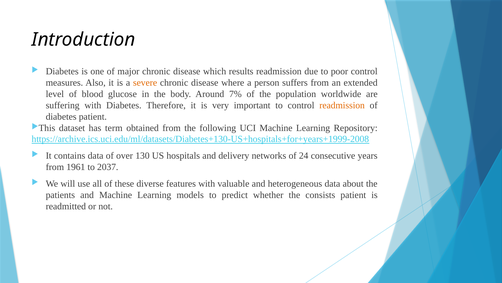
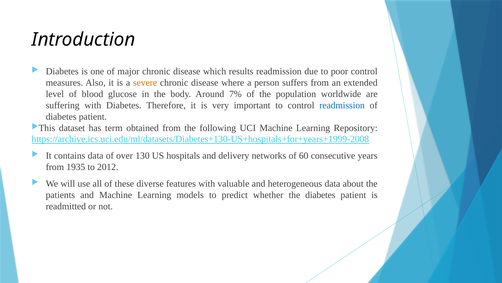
readmission at (342, 105) colour: orange -> blue
24: 24 -> 60
1961: 1961 -> 1935
2037: 2037 -> 2012
the consists: consists -> diabetes
